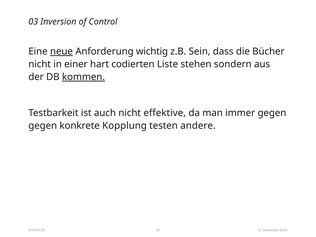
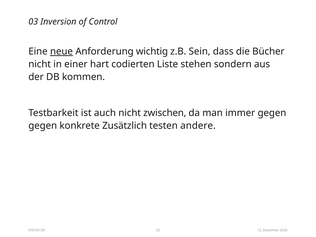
kommen underline: present -> none
effektive: effektive -> zwischen
Kopplung: Kopplung -> Zusätzlich
